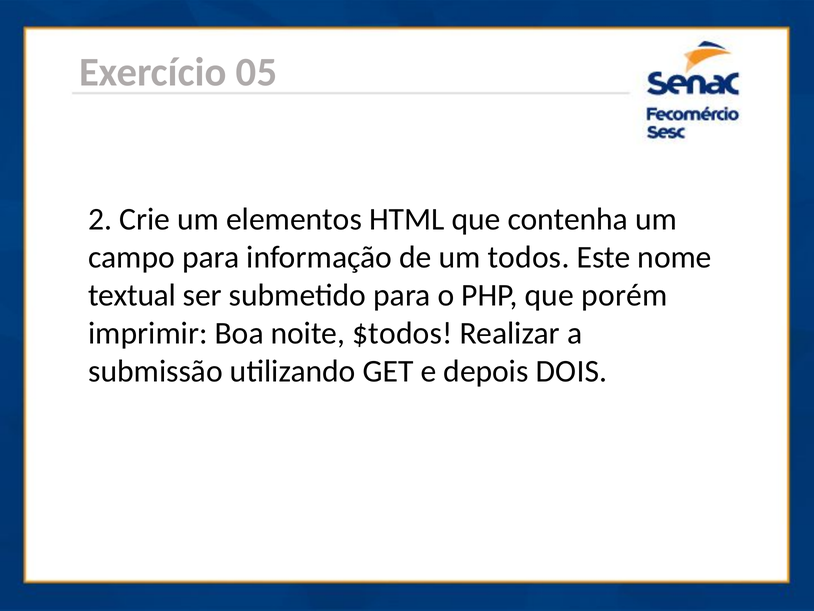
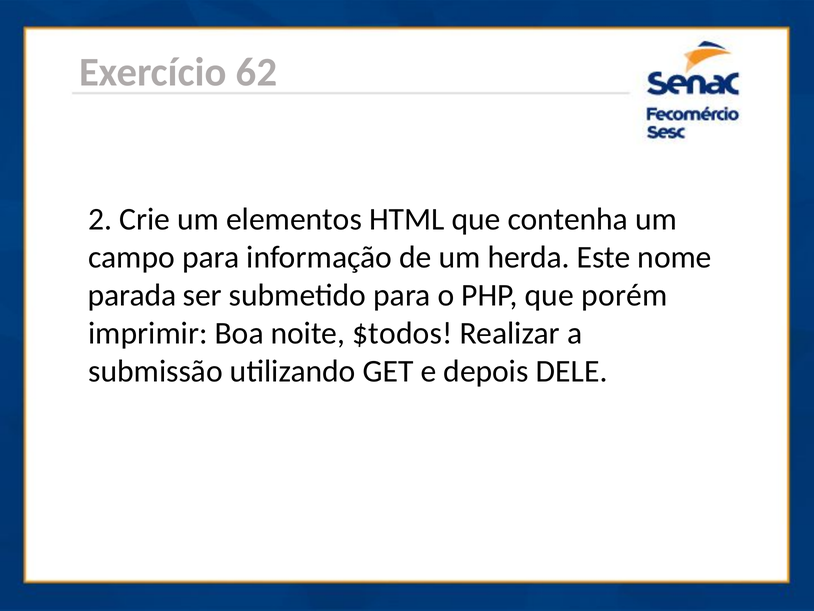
05: 05 -> 62
todos: todos -> herda
textual: textual -> parada
DOIS: DOIS -> DELE
